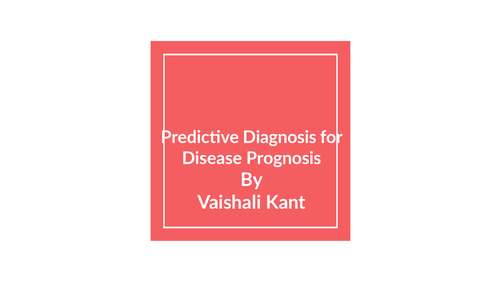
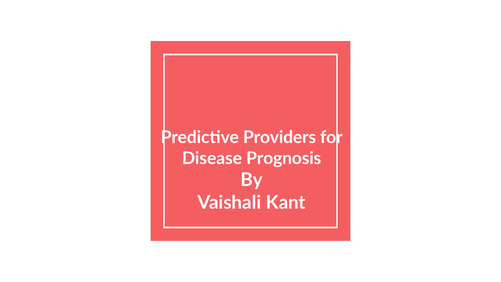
Diagnosis: Diagnosis -> Providers
